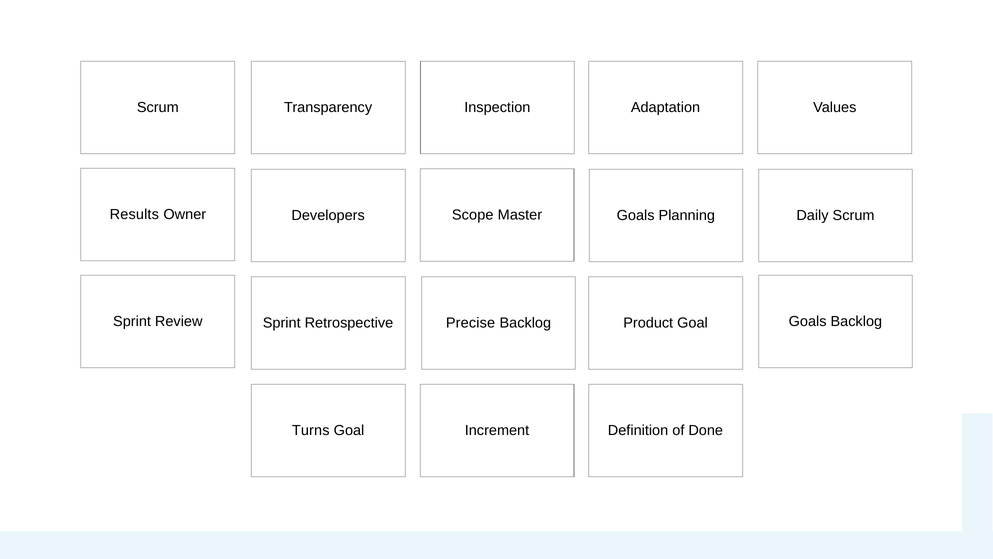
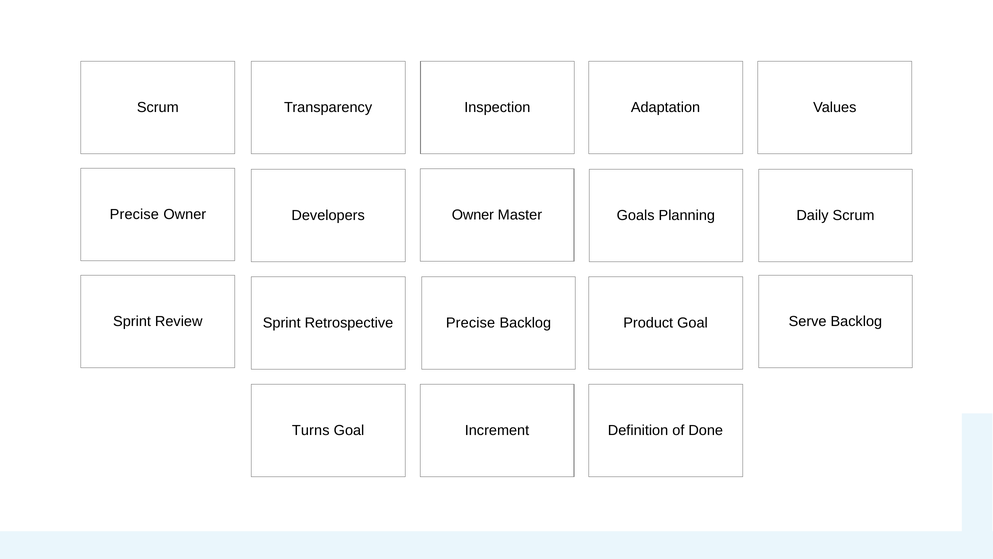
Results at (134, 214): Results -> Precise
Scope at (473, 215): Scope -> Owner
Goal Goals: Goals -> Serve
